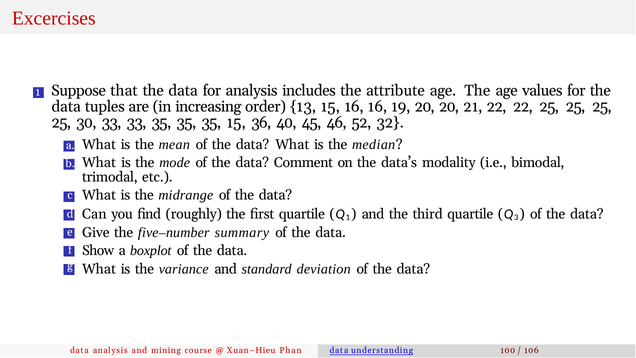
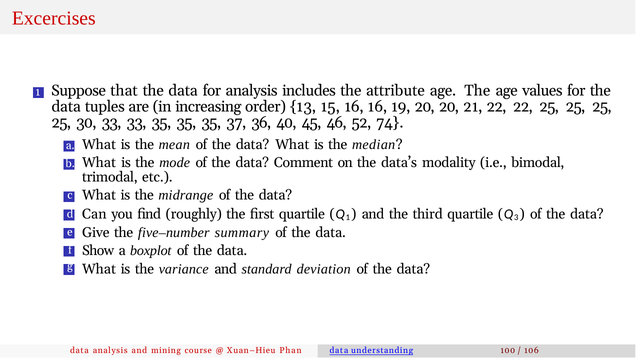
35 15: 15 -> 37
32: 32 -> 74
